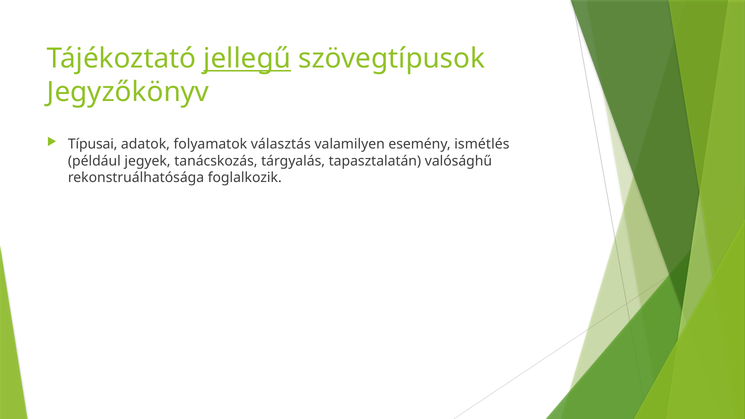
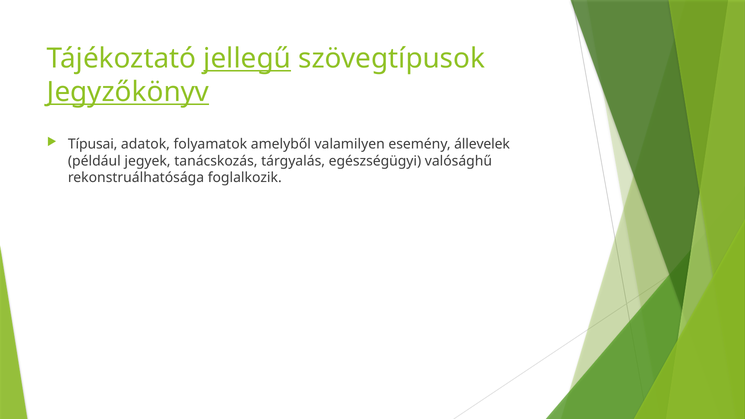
Jegyzőkönyv underline: none -> present
választás: választás -> amelyből
ismétlés: ismétlés -> állevelek
tapasztalatán: tapasztalatán -> egészségügyi
